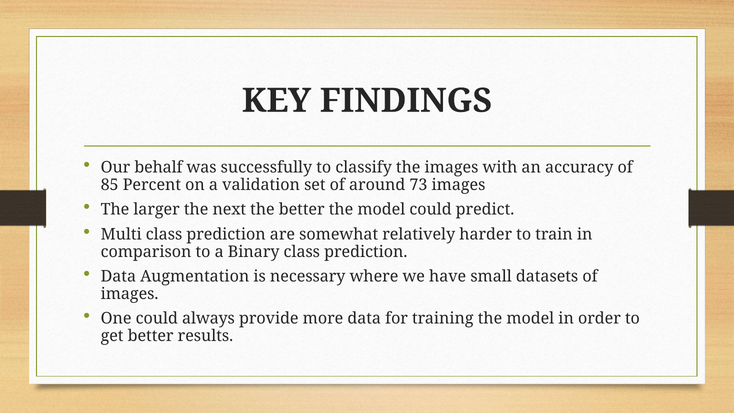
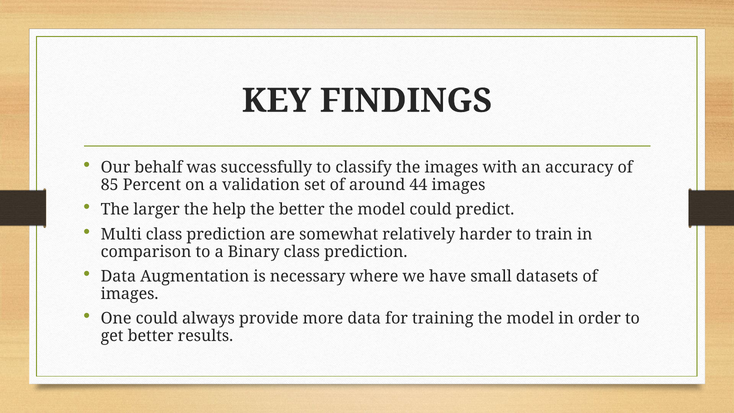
73: 73 -> 44
next: next -> help
